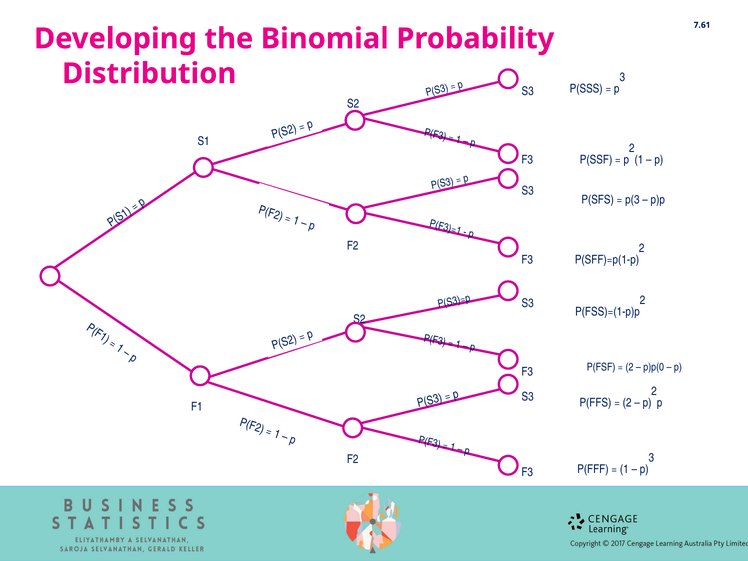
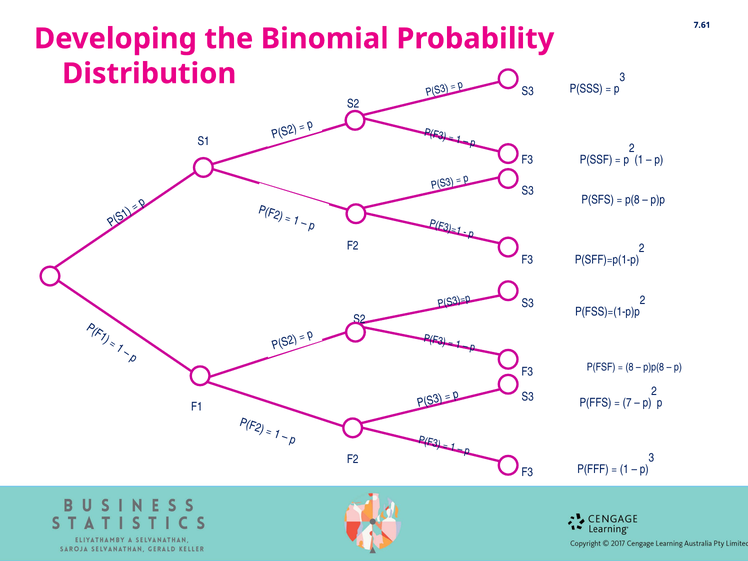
p(3: p(3 -> p(8
2 at (630, 367): 2 -> 8
p)p(0: p)p(0 -> p)p(8
2 at (627, 403): 2 -> 7
